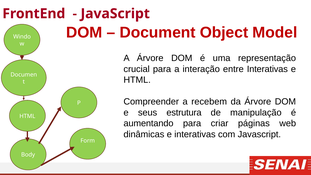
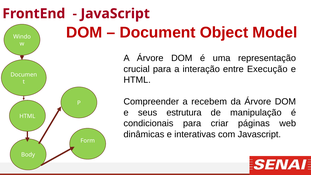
entre Interativas: Interativas -> Execução
aumentando: aumentando -> condicionais
